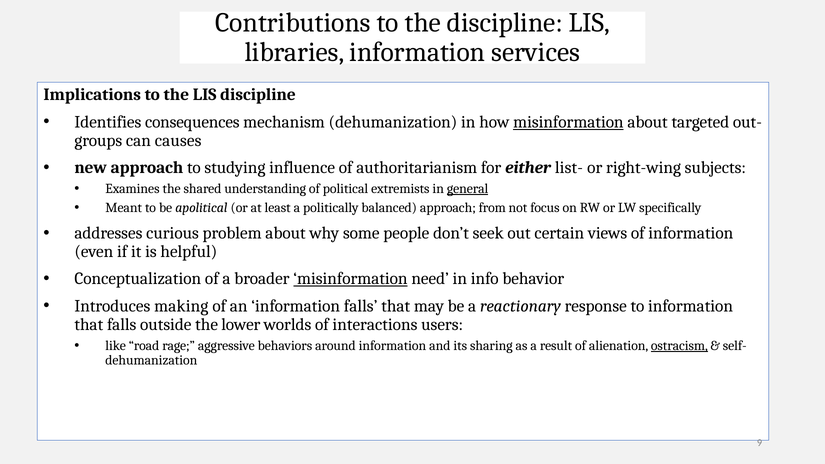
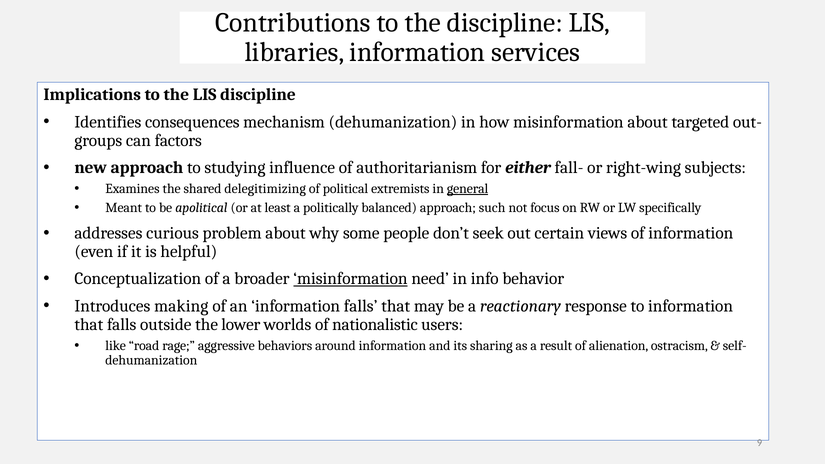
misinformation at (568, 122) underline: present -> none
causes: causes -> factors
list-: list- -> fall-
understanding: understanding -> delegitimizing
from: from -> such
interactions: interactions -> nationalistic
ostracism underline: present -> none
